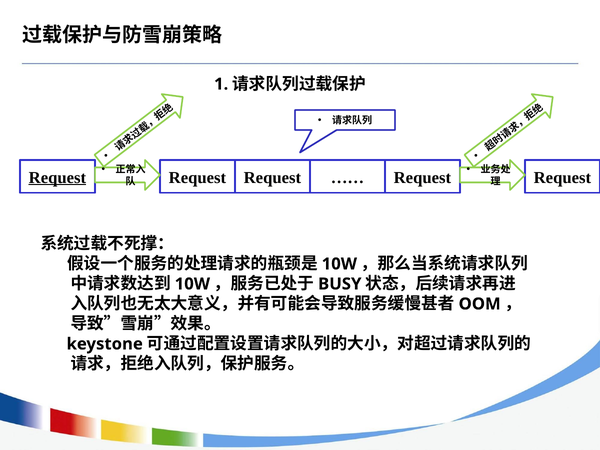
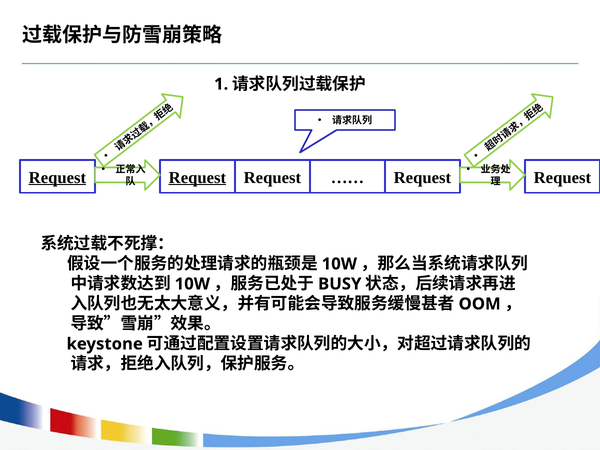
Request at (197, 178) underline: none -> present
